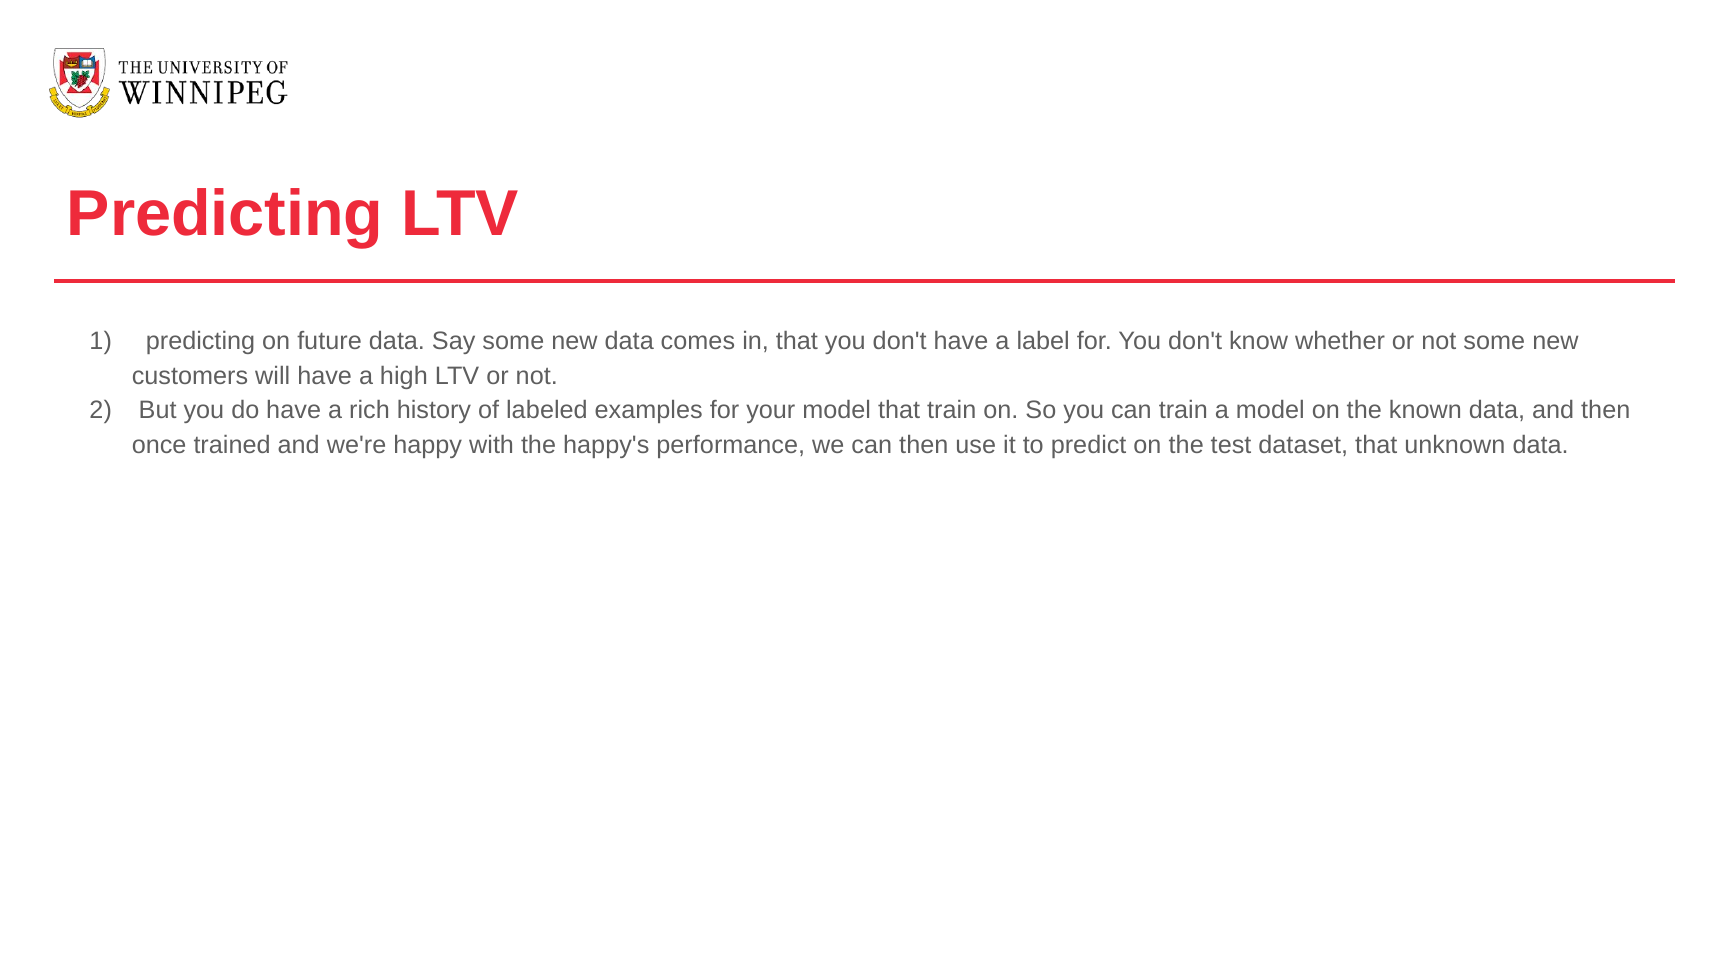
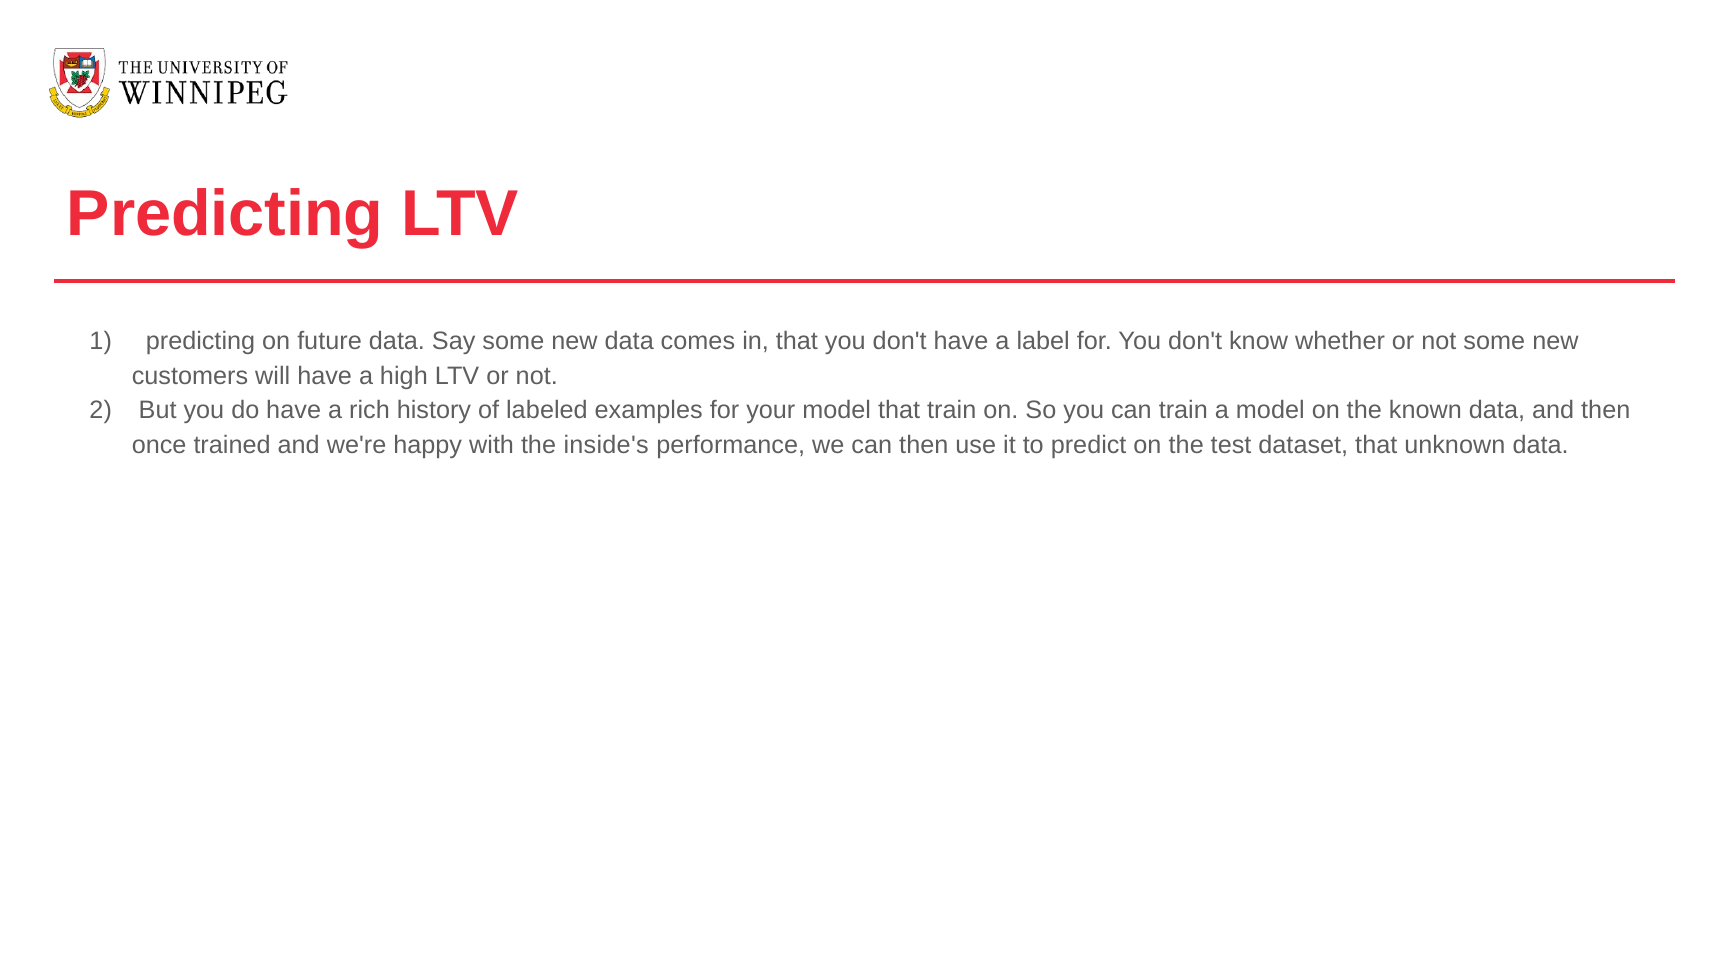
happy's: happy's -> inside's
